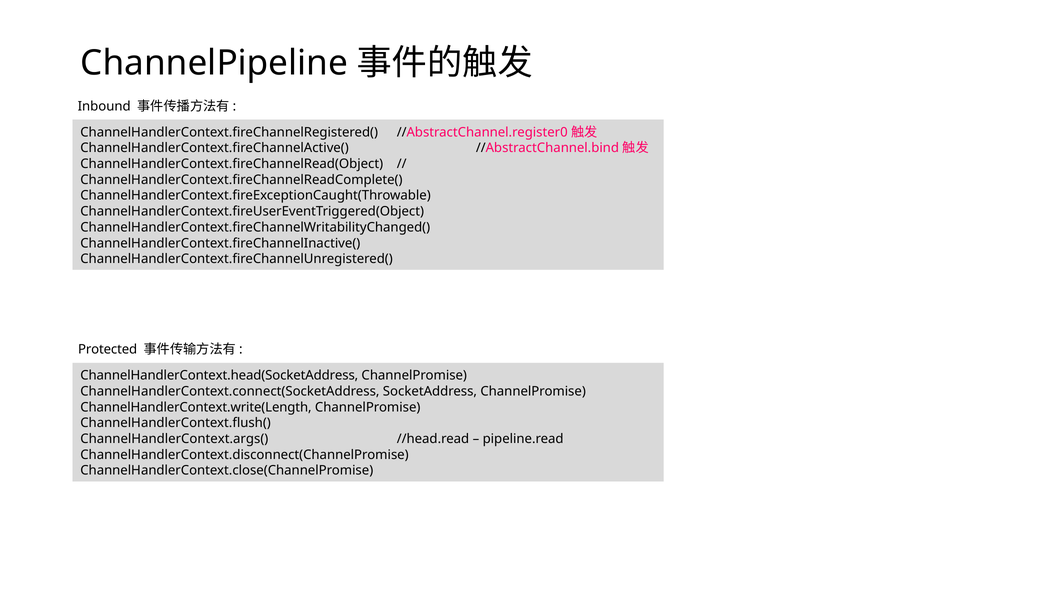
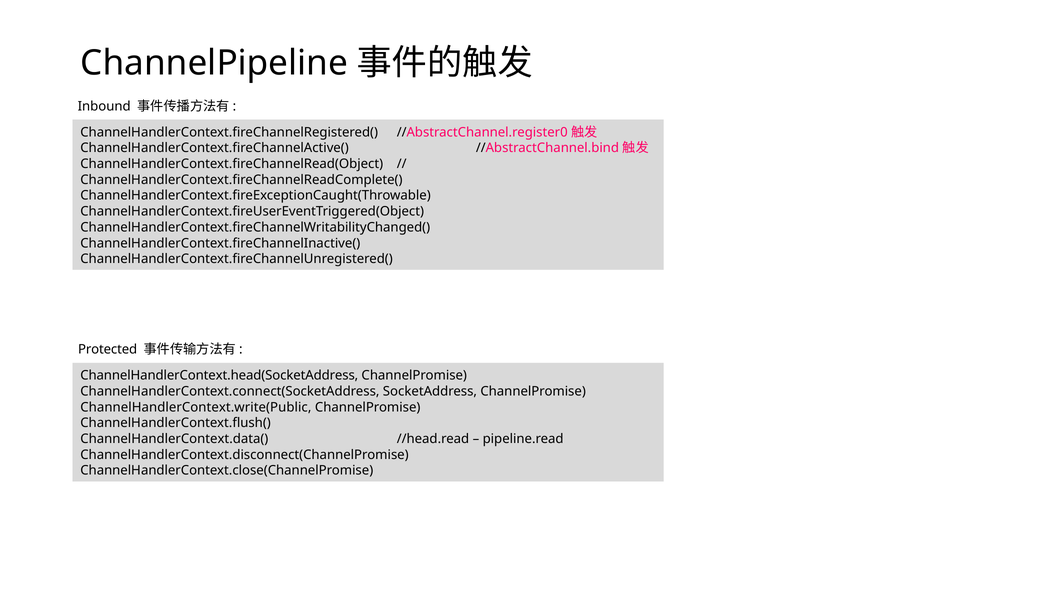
ChannelHandlerContext.write(Length: ChannelHandlerContext.write(Length -> ChannelHandlerContext.write(Public
ChannelHandlerContext.args(: ChannelHandlerContext.args( -> ChannelHandlerContext.data(
